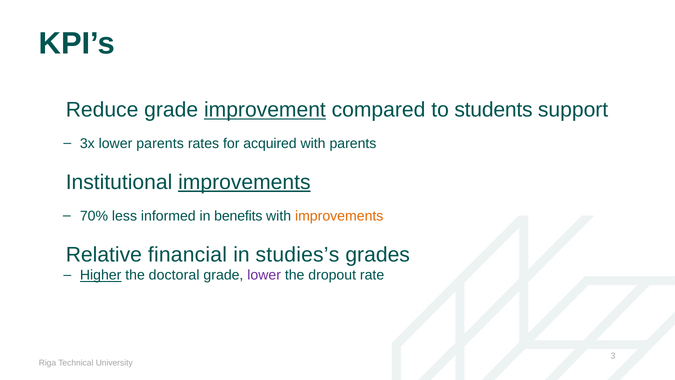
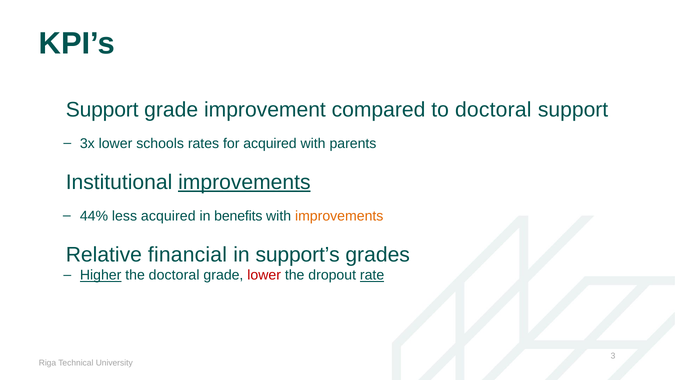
Reduce at (102, 110): Reduce -> Support
improvement underline: present -> none
to students: students -> doctoral
lower parents: parents -> schools
70%: 70% -> 44%
less informed: informed -> acquired
studies’s: studies’s -> support’s
lower at (264, 275) colour: purple -> red
rate underline: none -> present
